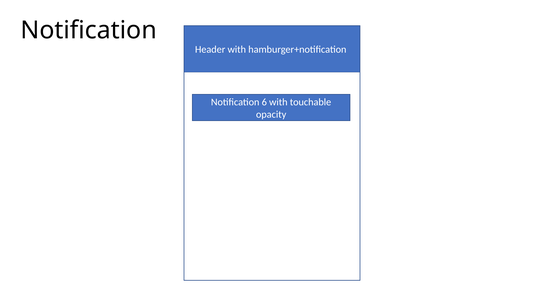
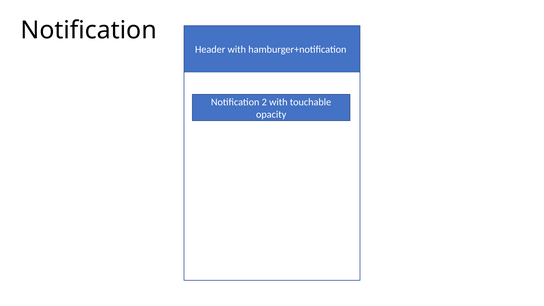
6: 6 -> 2
